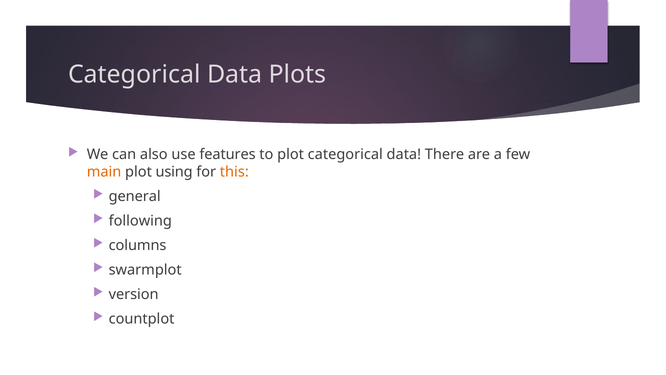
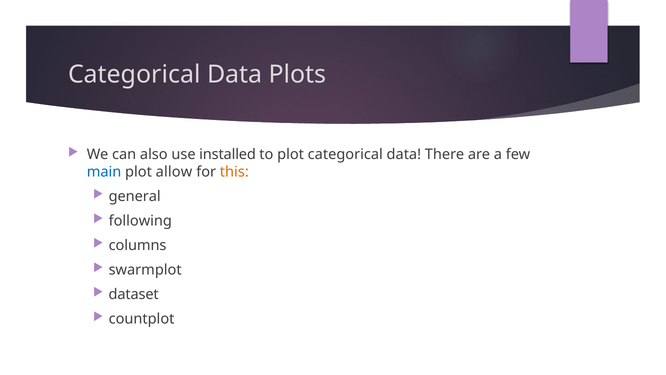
features: features -> installed
main colour: orange -> blue
using: using -> allow
version: version -> dataset
